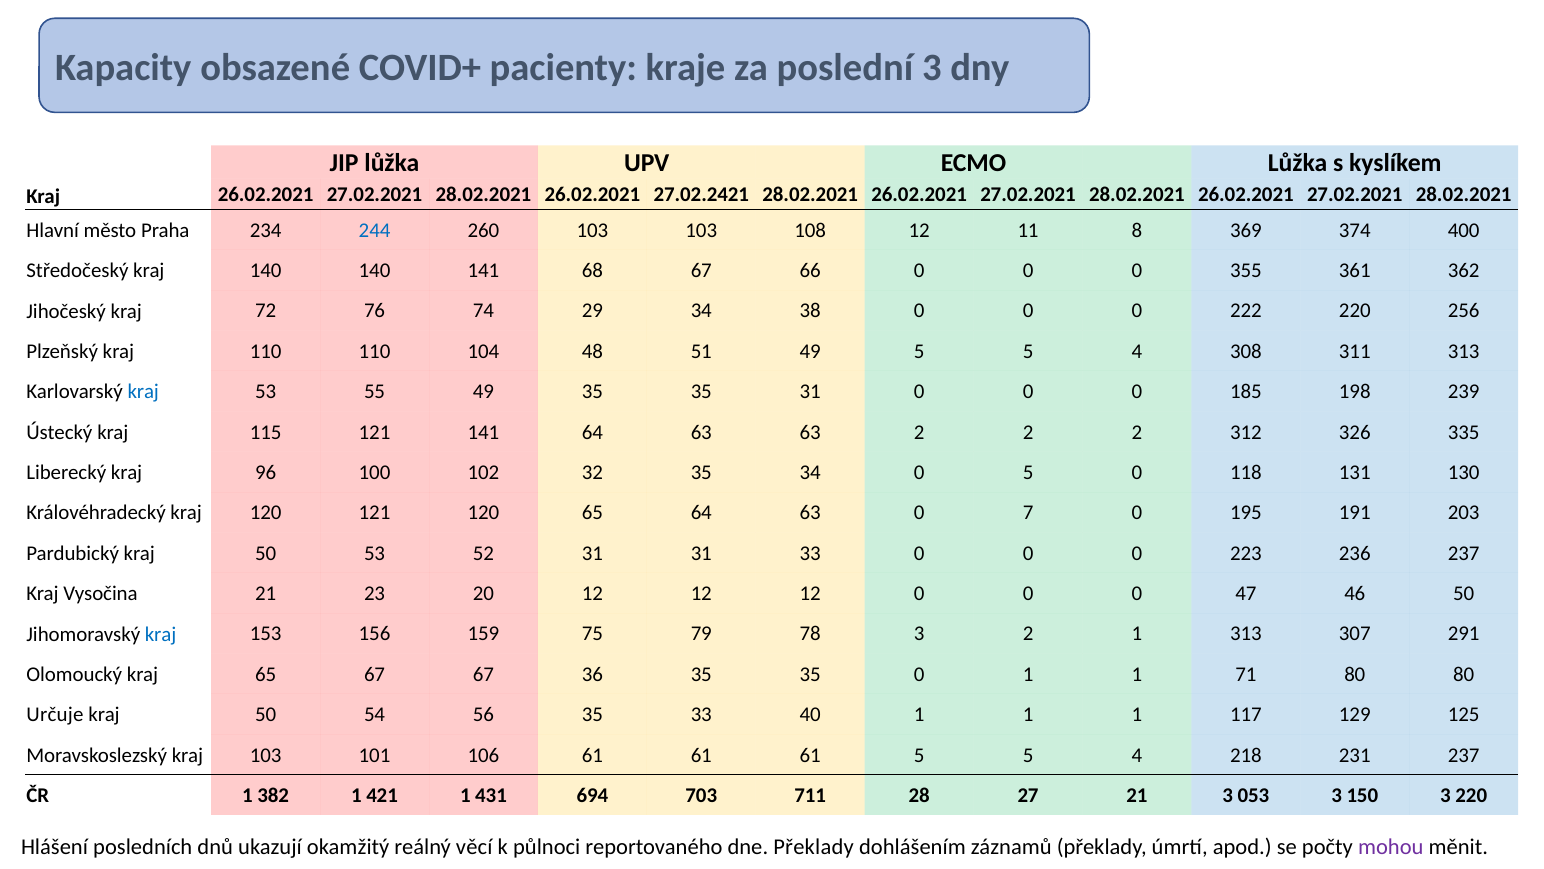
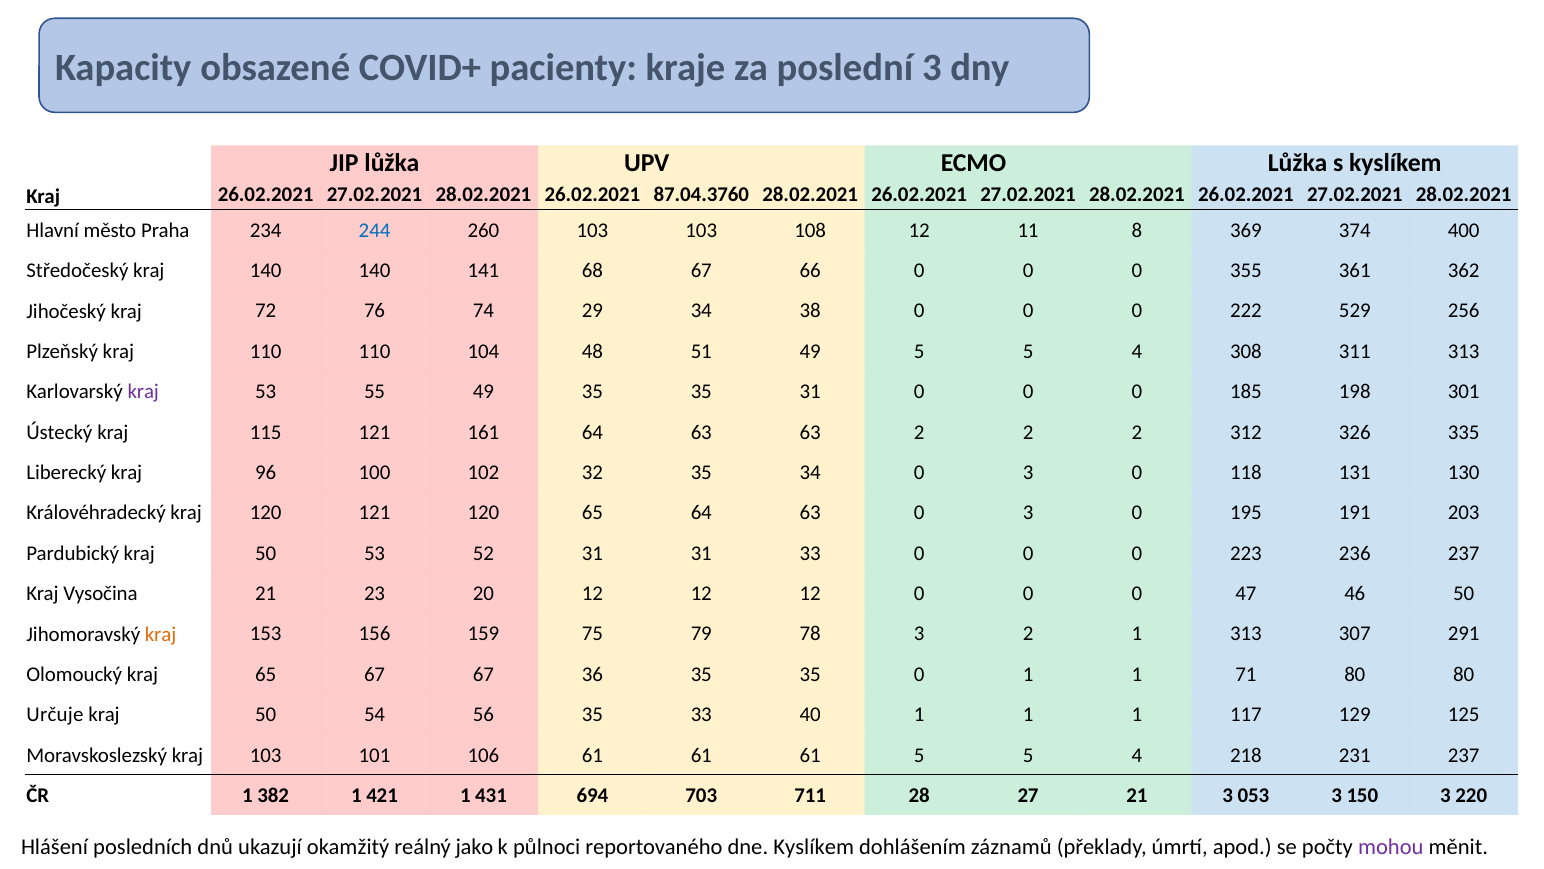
27.02.2421: 27.02.2421 -> 87.04.3760
222 220: 220 -> 529
kraj at (143, 392) colour: blue -> purple
239: 239 -> 301
121 141: 141 -> 161
34 0 5: 5 -> 3
63 0 7: 7 -> 3
kraj at (161, 634) colour: blue -> orange
věcí: věcí -> jako
dne Překlady: Překlady -> Kyslíkem
